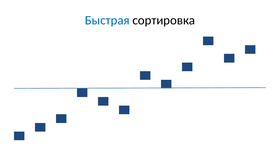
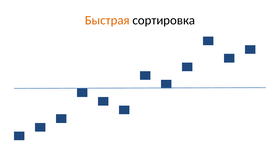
Быстрая colour: blue -> orange
